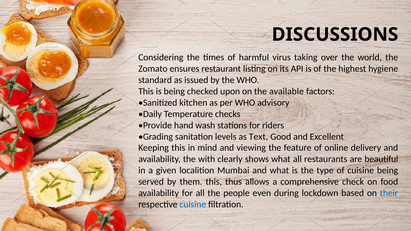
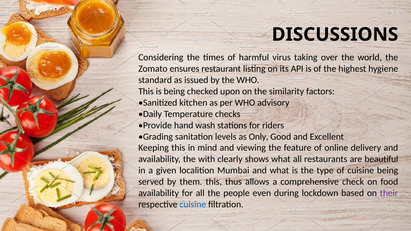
available: available -> similarity
Text: Text -> Only
their colour: blue -> purple
